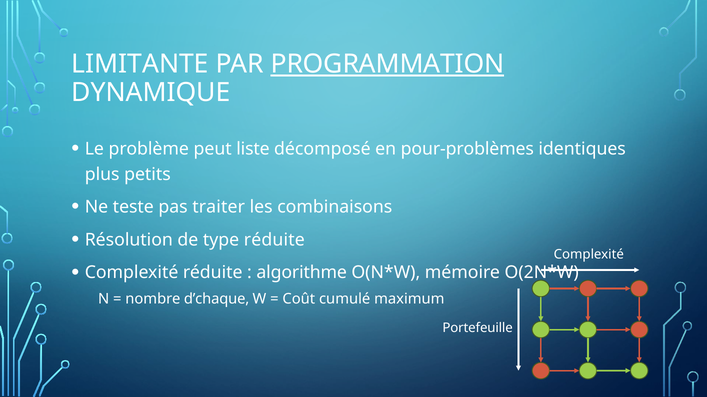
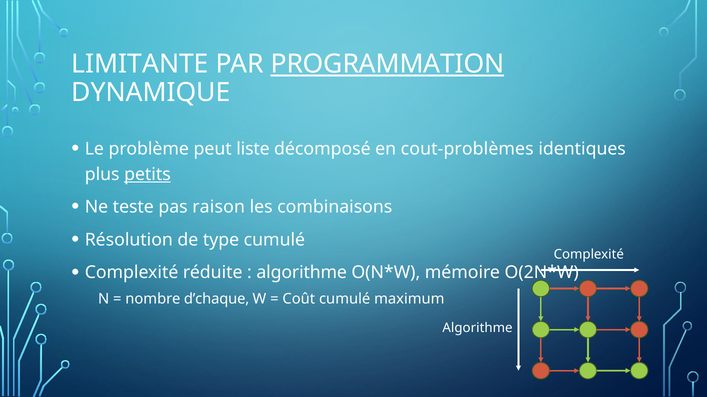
pour-problèmes: pour-problèmes -> cout-problèmes
petits underline: none -> present
traiter: traiter -> raison
type réduite: réduite -> cumulé
Portefeuille at (478, 329): Portefeuille -> Algorithme
